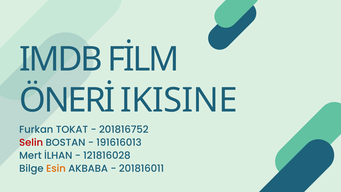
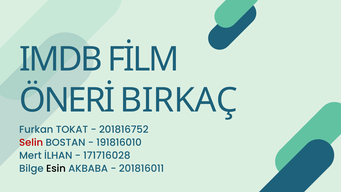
IKISINE: IKISINE -> BIRKAÇ
191616013: 191616013 -> 191816010
121816028: 121816028 -> 171716028
Esin colour: orange -> black
